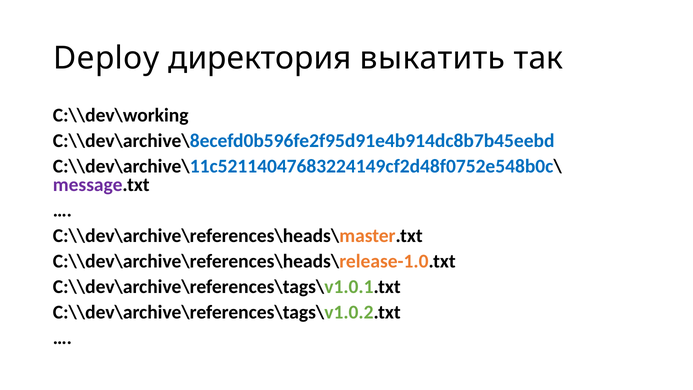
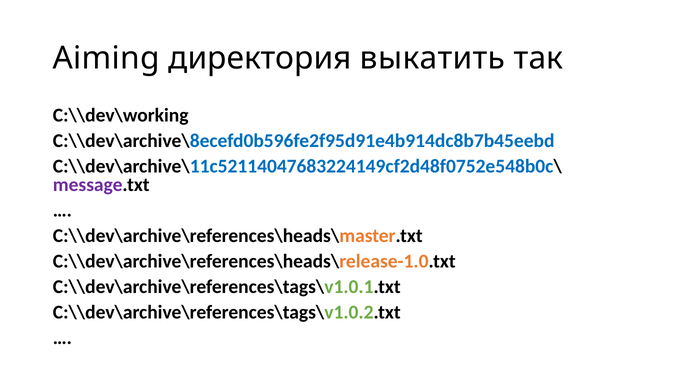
Deploy: Deploy -> Aiming
